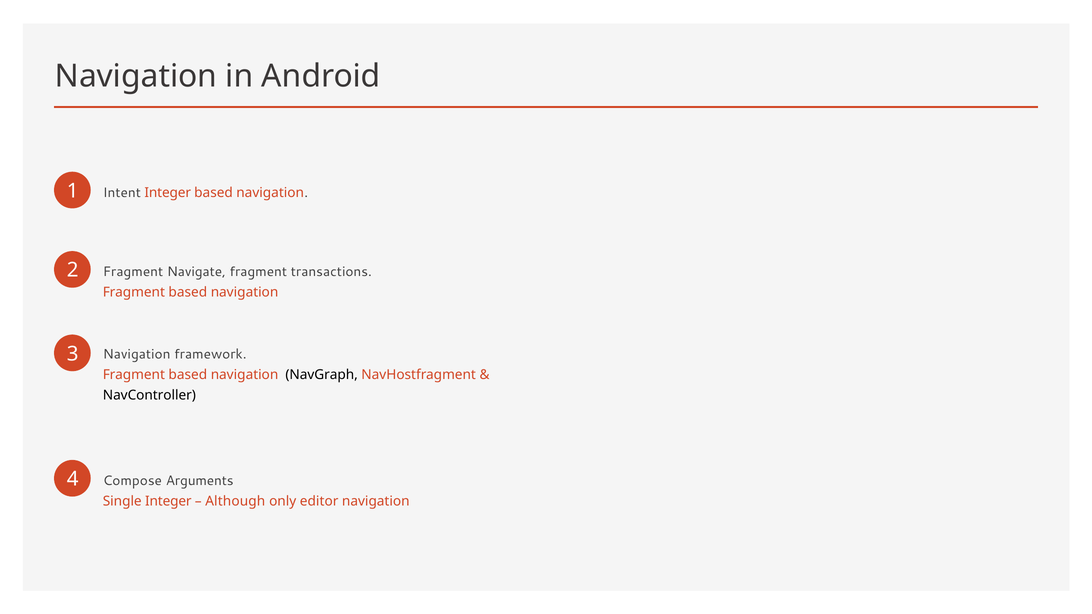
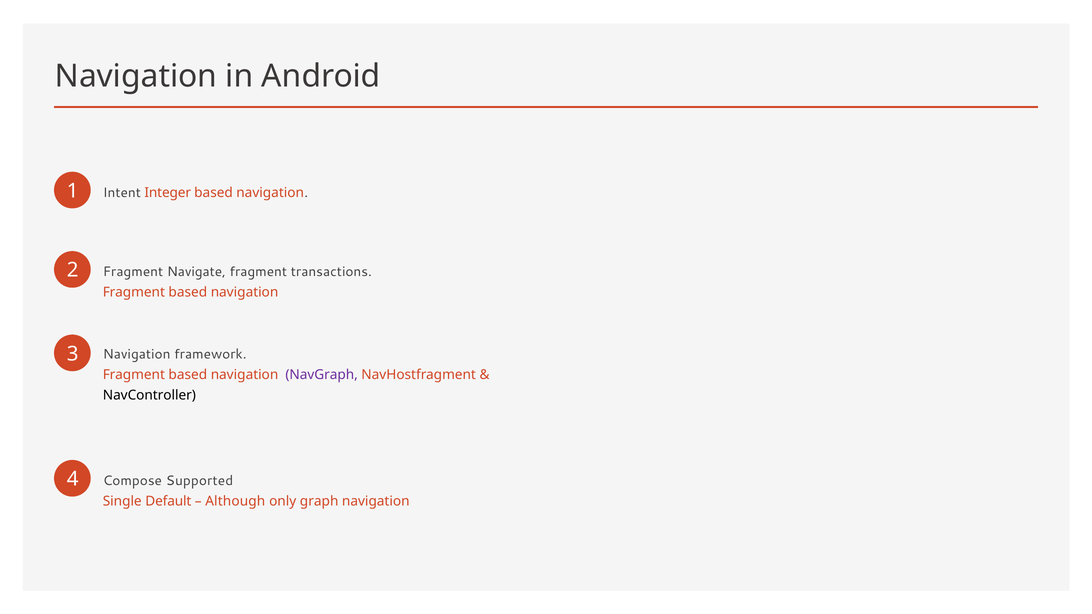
NavGraph colour: black -> purple
Arguments: Arguments -> Supported
Single Integer: Integer -> Default
editor: editor -> graph
